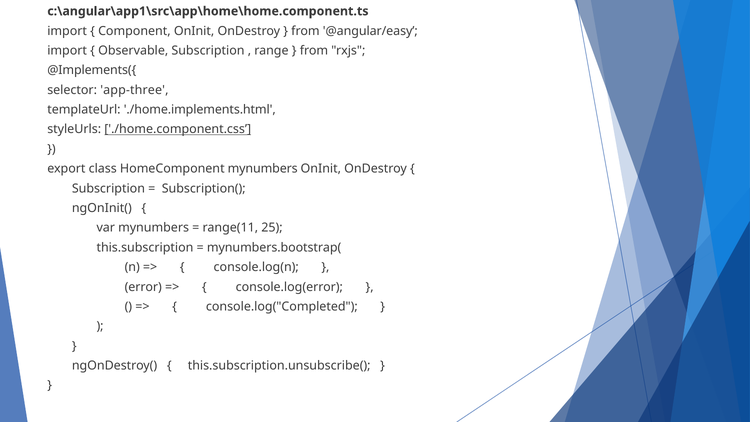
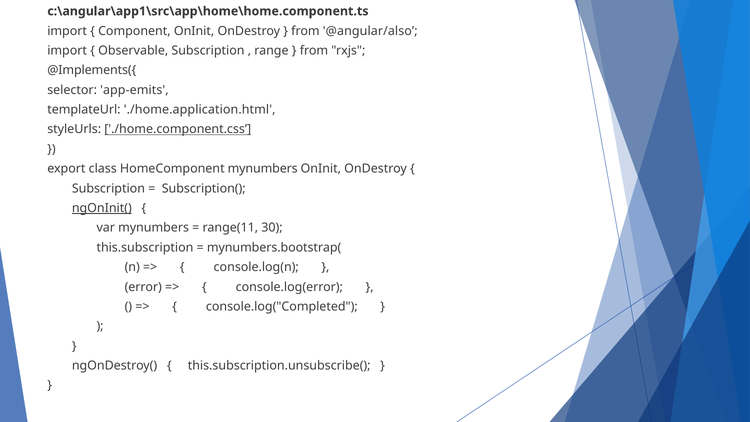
@angular/easy: @angular/easy -> @angular/also
app-three: app-three -> app-emits
./home.implements.html: ./home.implements.html -> ./home.application.html
ngOnInit( underline: none -> present
25: 25 -> 30
